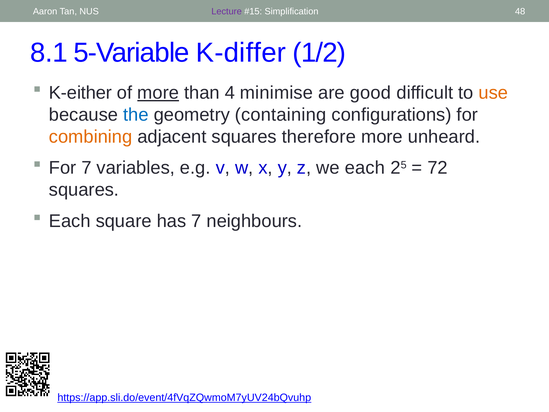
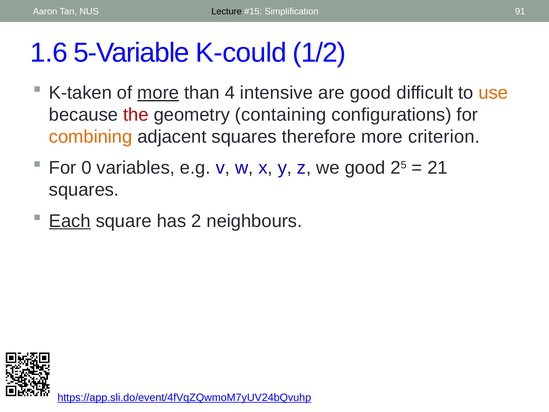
Lecture colour: purple -> black
48: 48 -> 91
8.1: 8.1 -> 1.6
K-differ: K-differ -> K-could
K-either: K-either -> K-taken
minimise: minimise -> intensive
the colour: blue -> red
unheard: unheard -> criterion
For 7: 7 -> 0
we each: each -> good
72: 72 -> 21
Each at (70, 221) underline: none -> present
has 7: 7 -> 2
